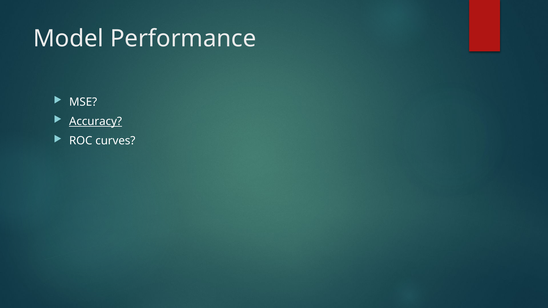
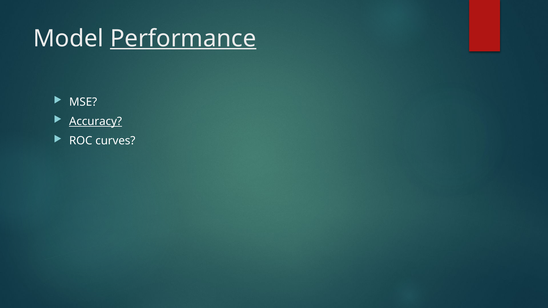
Performance underline: none -> present
